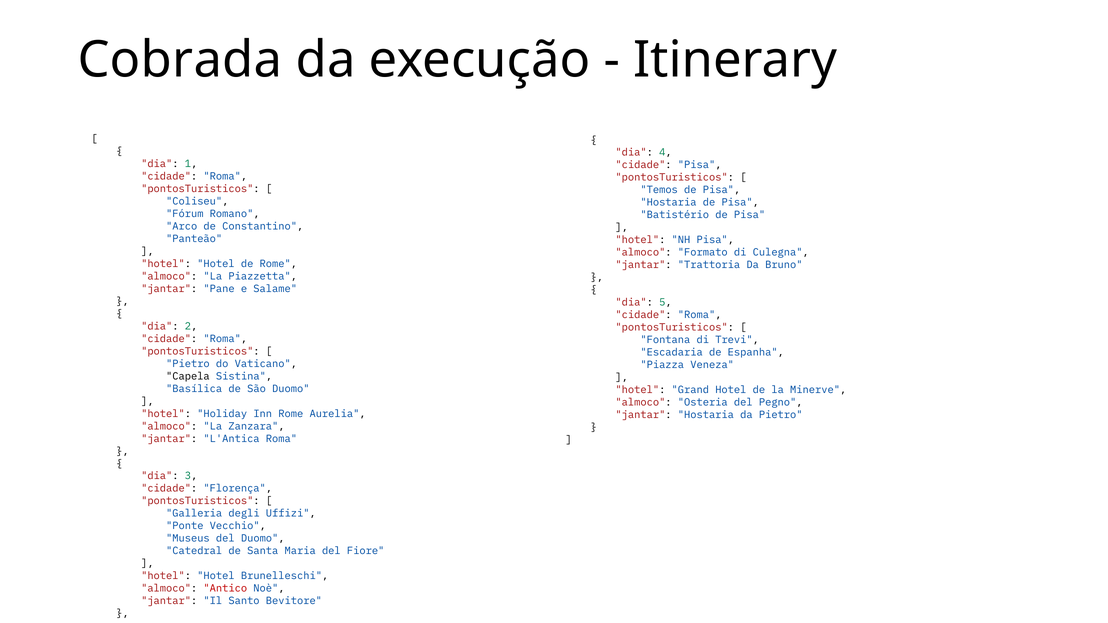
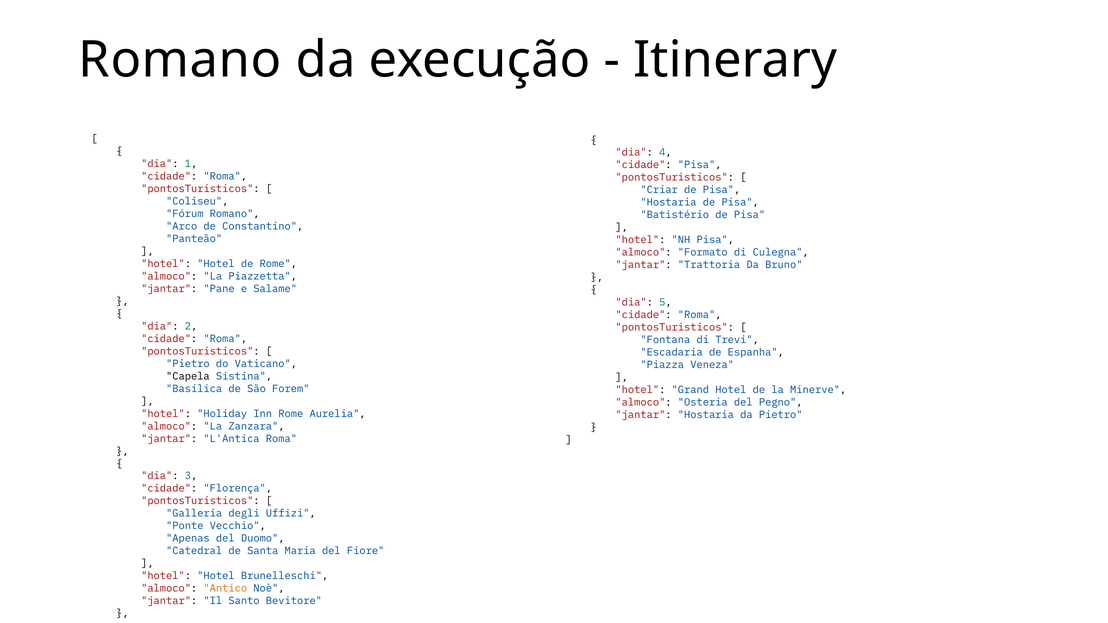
Cobrada at (180, 60): Cobrada -> Romano
Temos: Temos -> Criar
São Duomo: Duomo -> Forem
Museus: Museus -> Apenas
Antico colour: red -> orange
